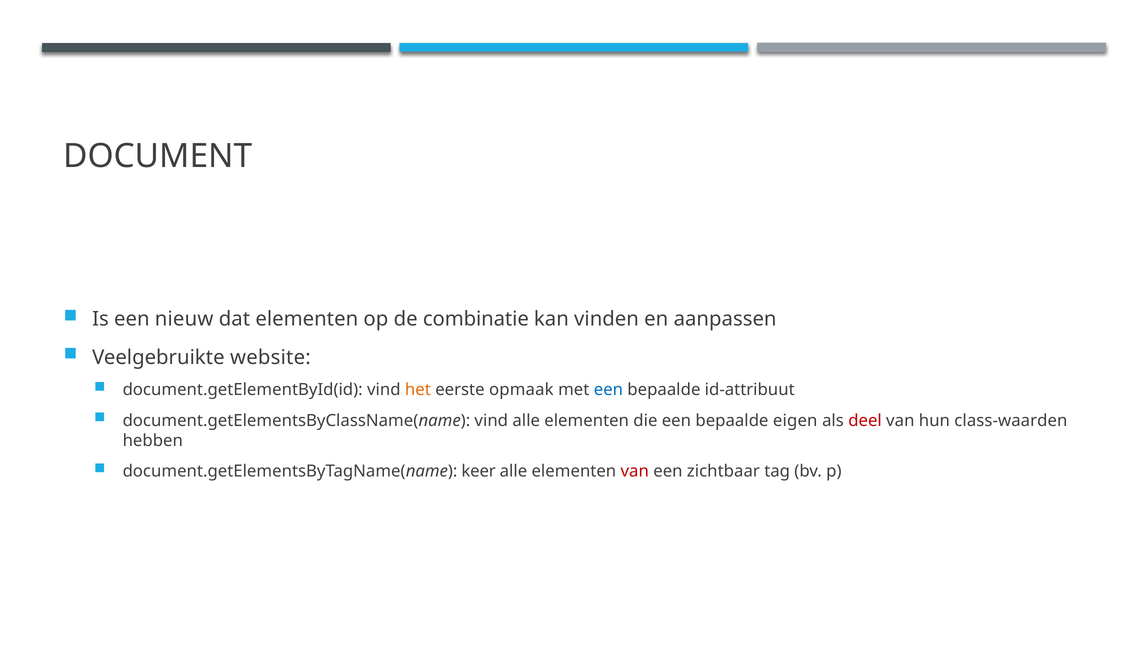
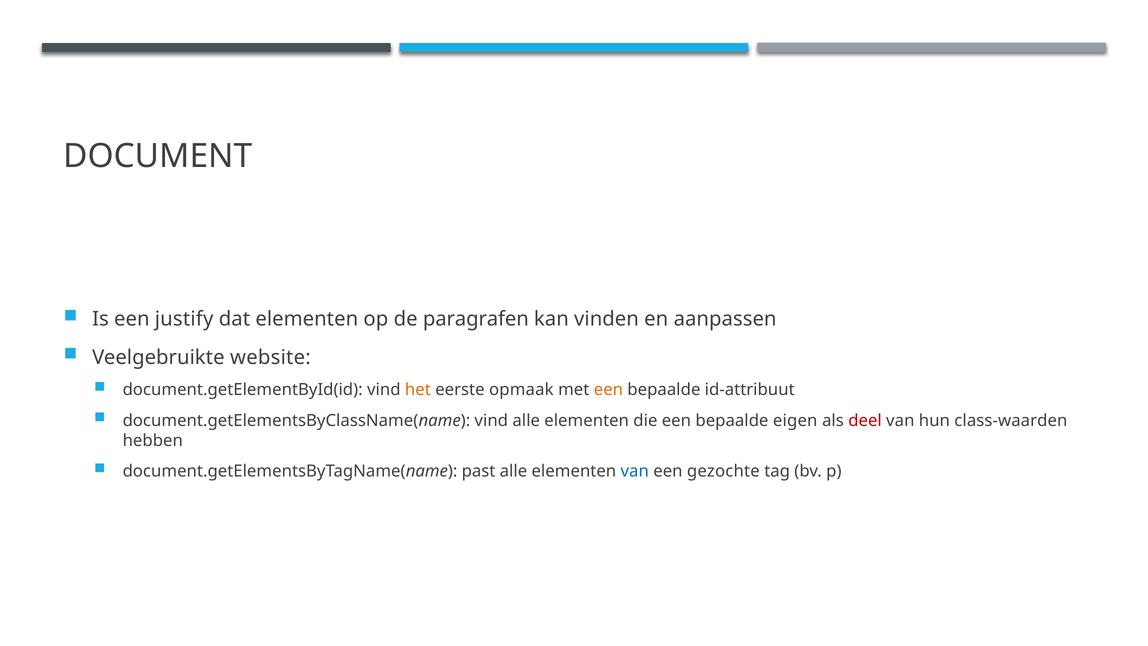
nieuw: nieuw -> justify
combinatie: combinatie -> paragrafen
een at (608, 390) colour: blue -> orange
keer: keer -> past
van at (635, 471) colour: red -> blue
zichtbaar: zichtbaar -> gezochte
